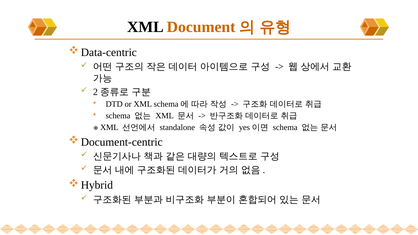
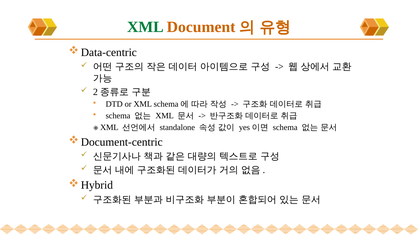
XML at (145, 27) colour: black -> green
